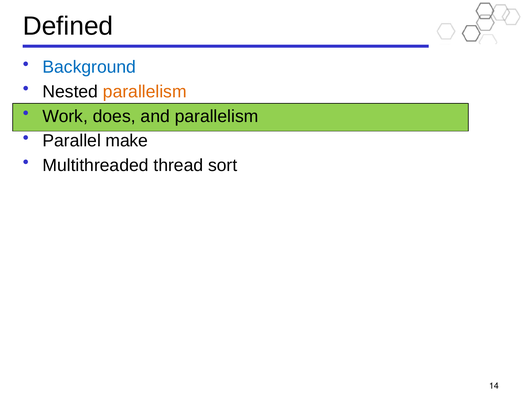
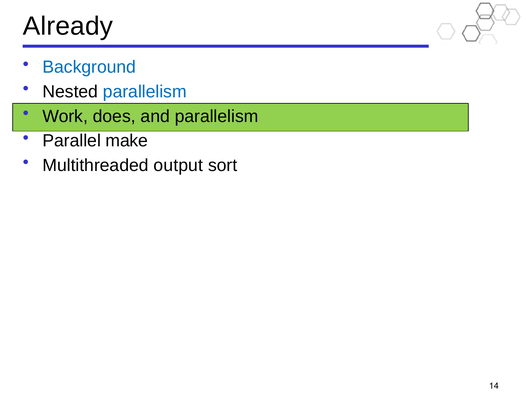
Defined: Defined -> Already
parallelism at (145, 92) colour: orange -> blue
thread: thread -> output
